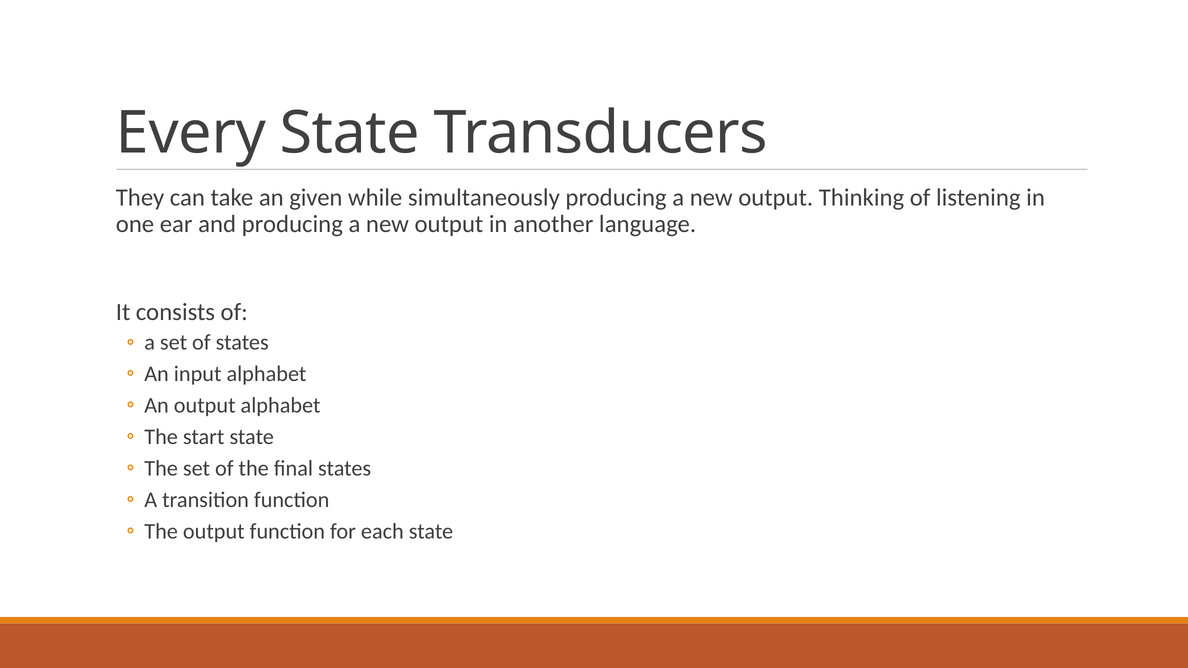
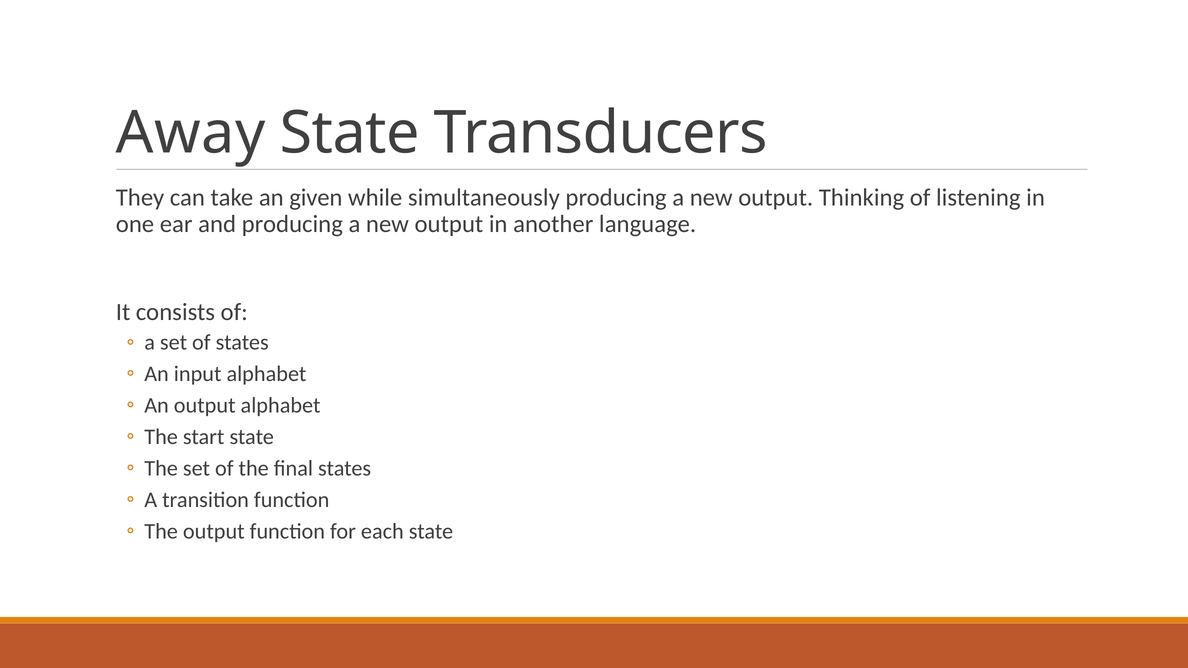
Every: Every -> Away
